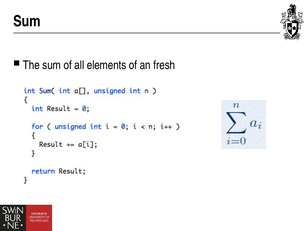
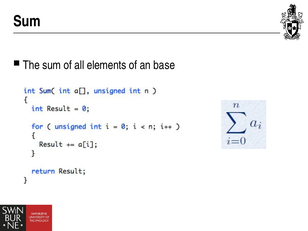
fresh: fresh -> base
